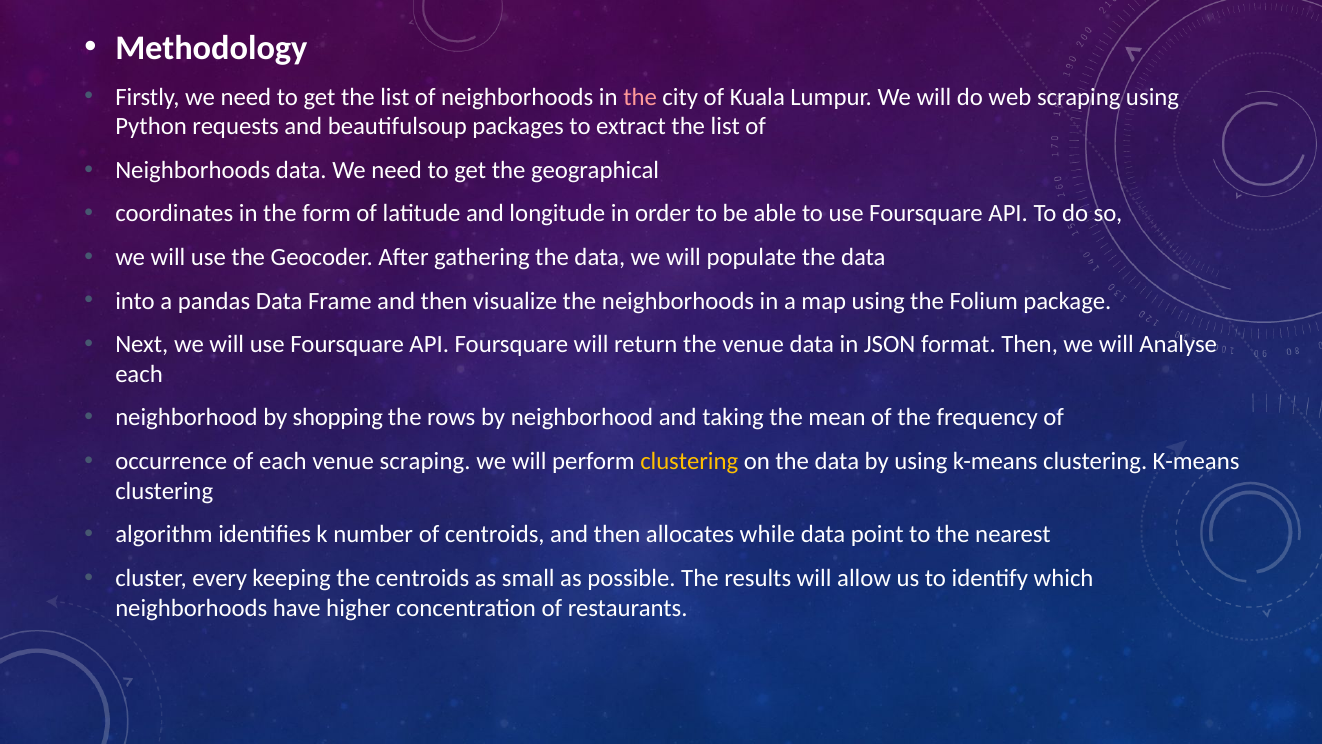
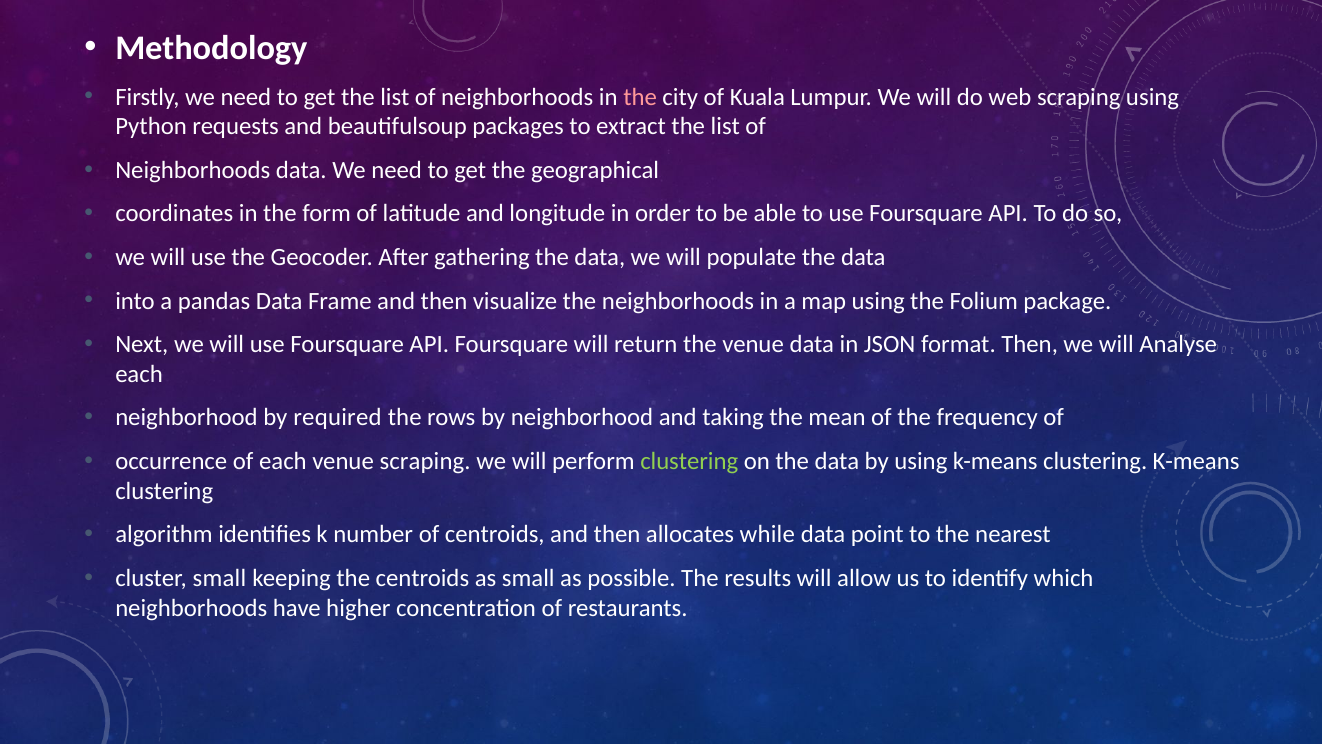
shopping: shopping -> required
clustering at (689, 461) colour: yellow -> light green
cluster every: every -> small
